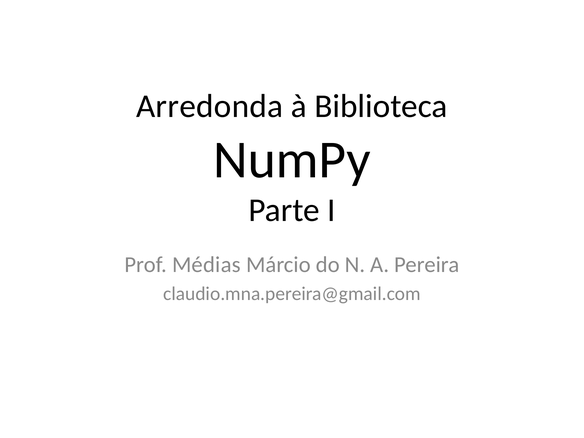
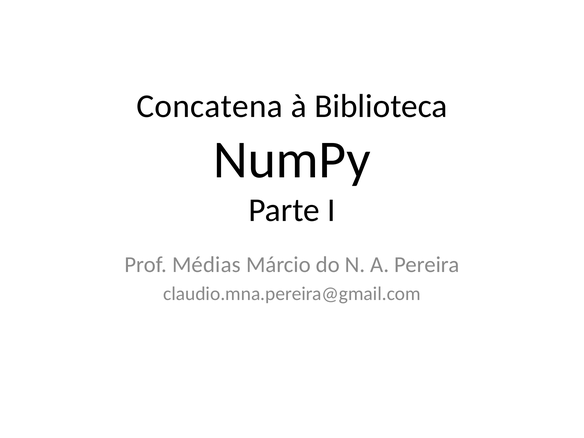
Arredonda: Arredonda -> Concatena
